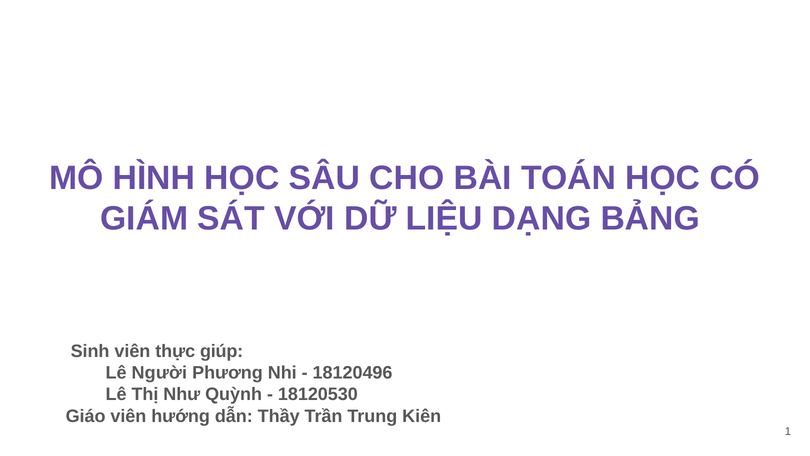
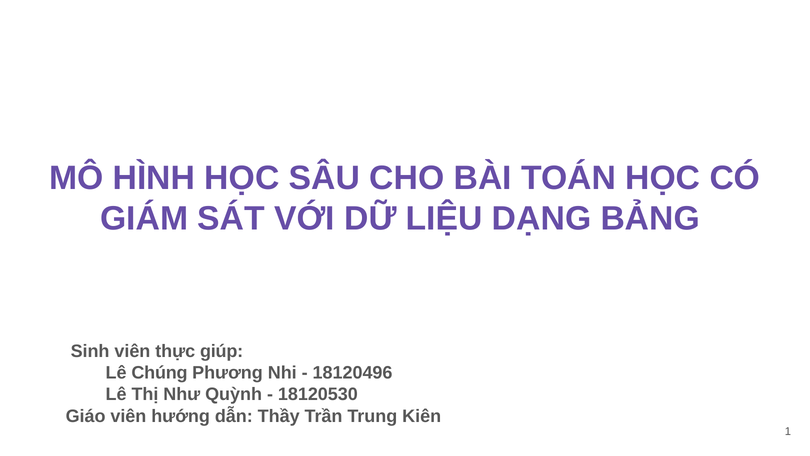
Người: Người -> Chúng
